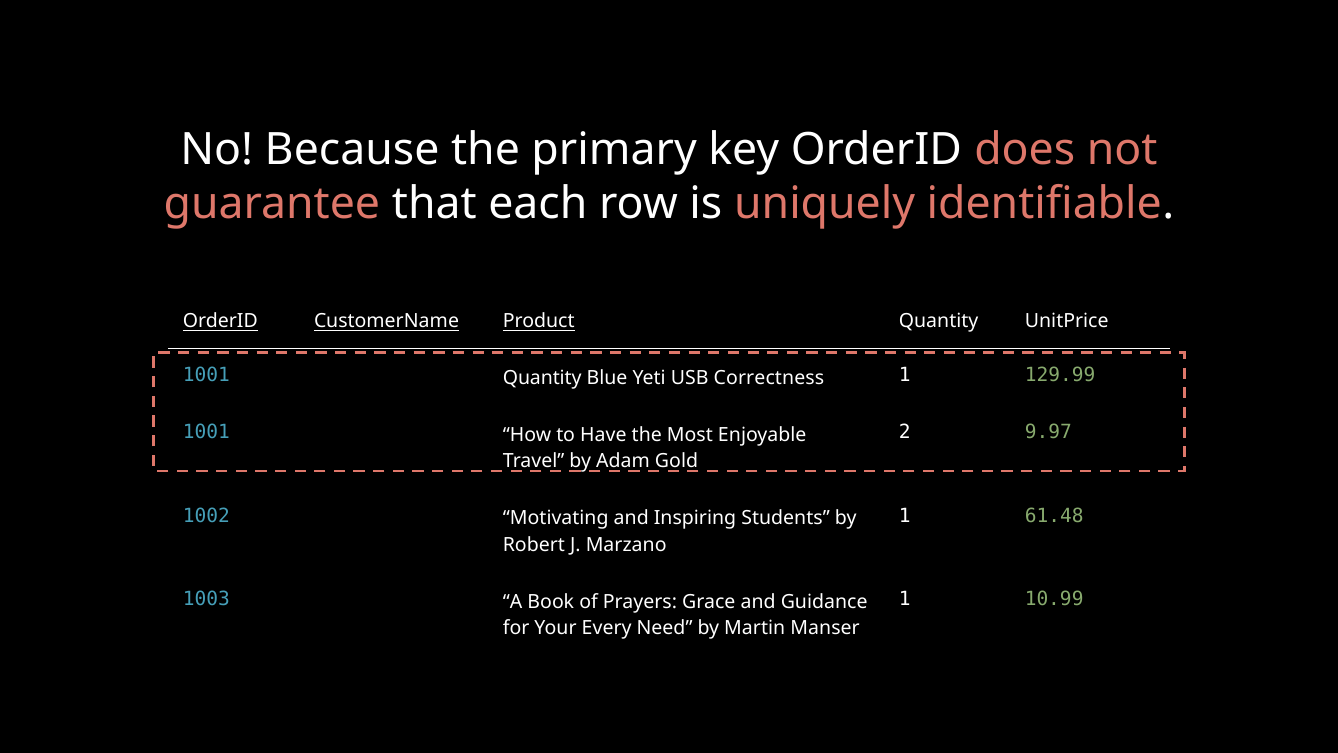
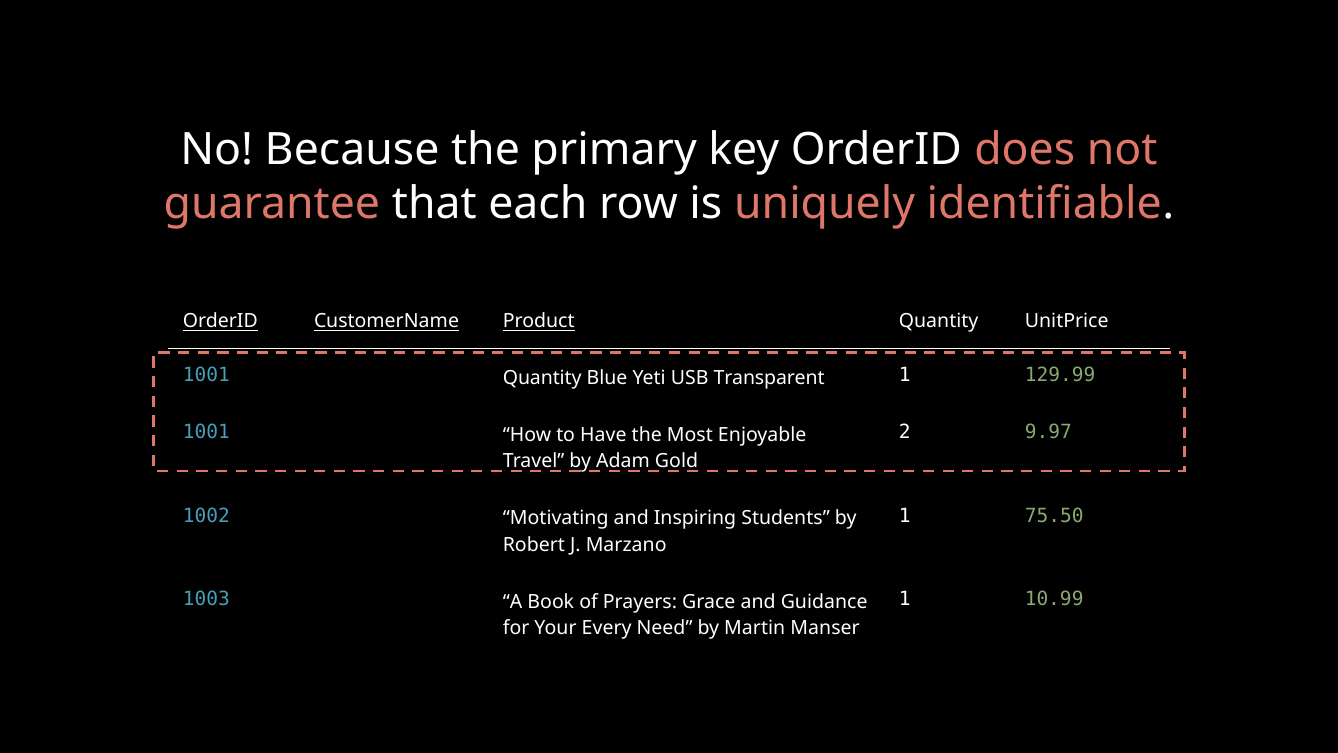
Correctness: Correctness -> Transparent
61.48: 61.48 -> 75.50
